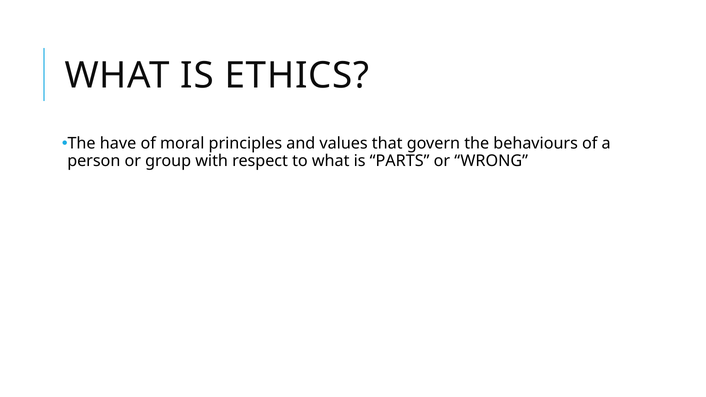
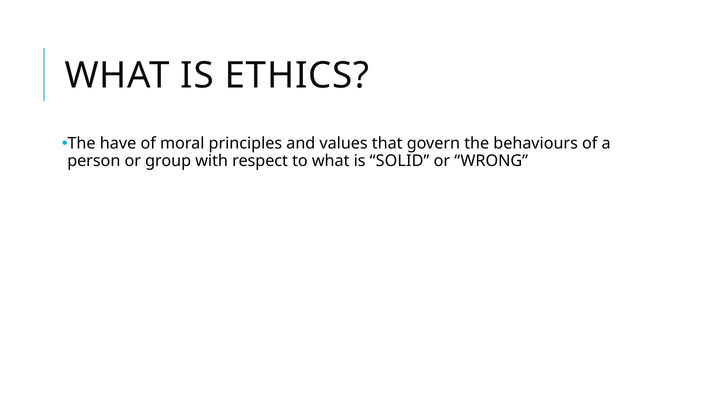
PARTS: PARTS -> SOLID
